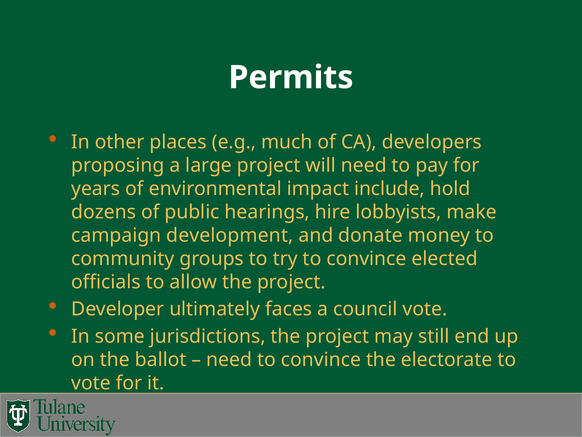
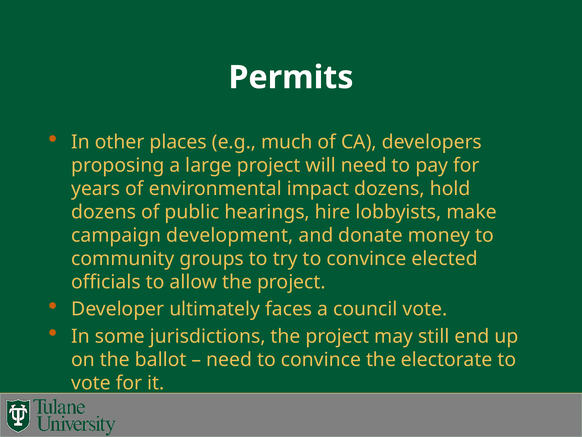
impact include: include -> dozens
